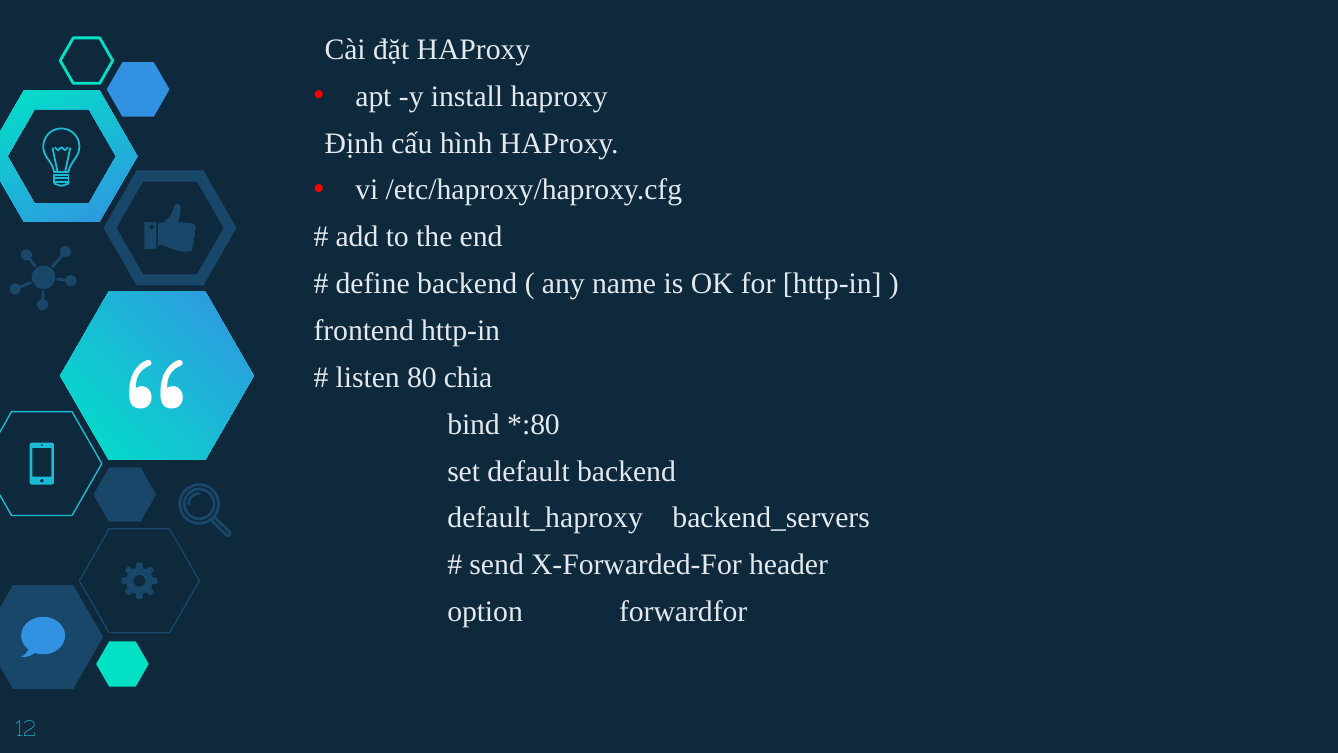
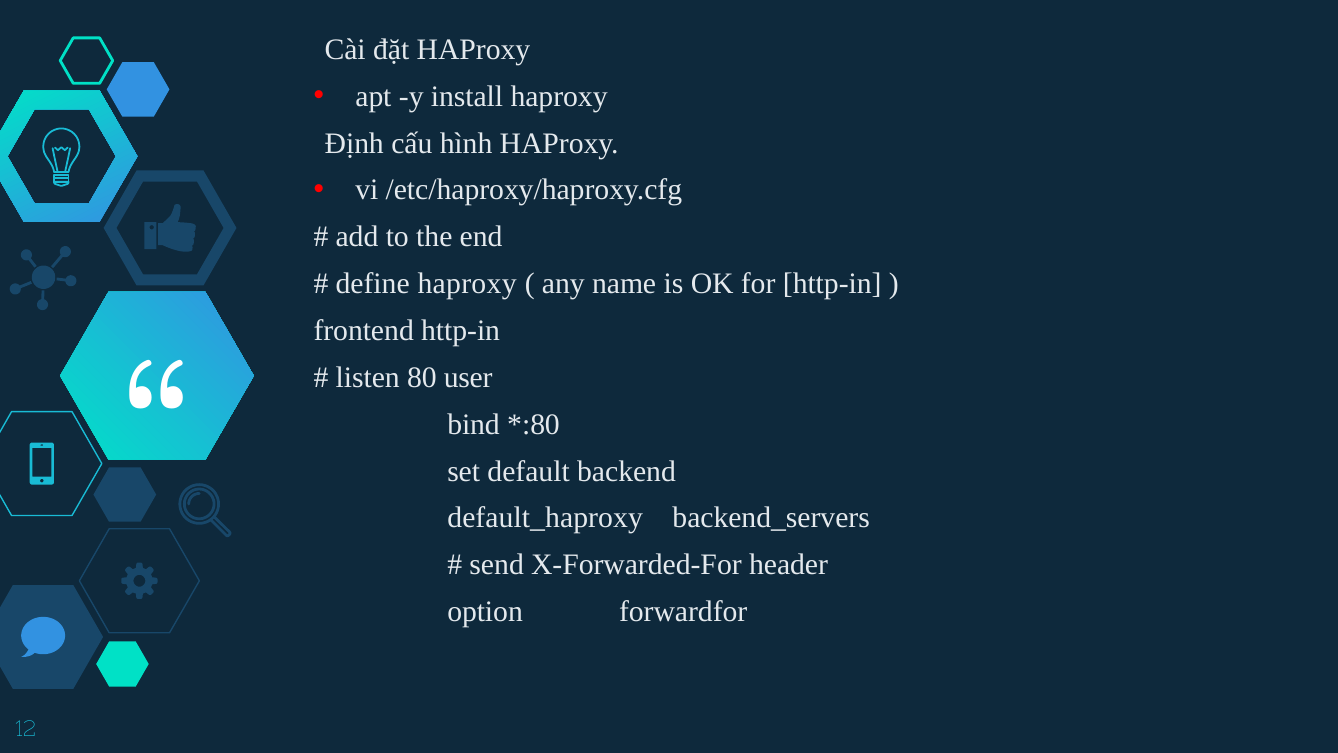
define backend: backend -> haproxy
chia: chia -> user
